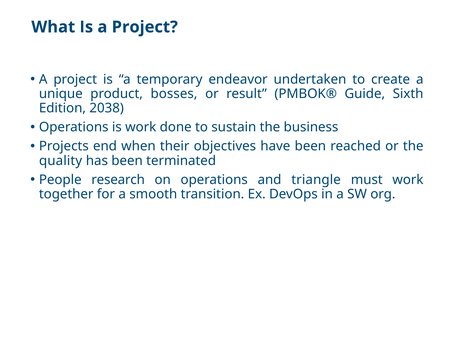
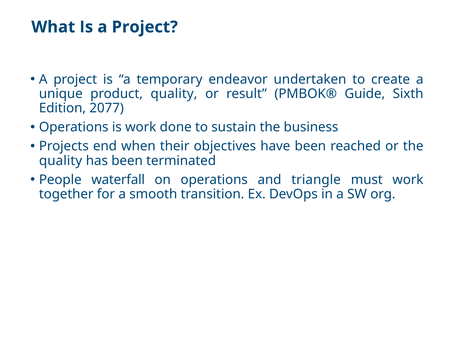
product bosses: bosses -> quality
2038: 2038 -> 2077
research: research -> waterfall
